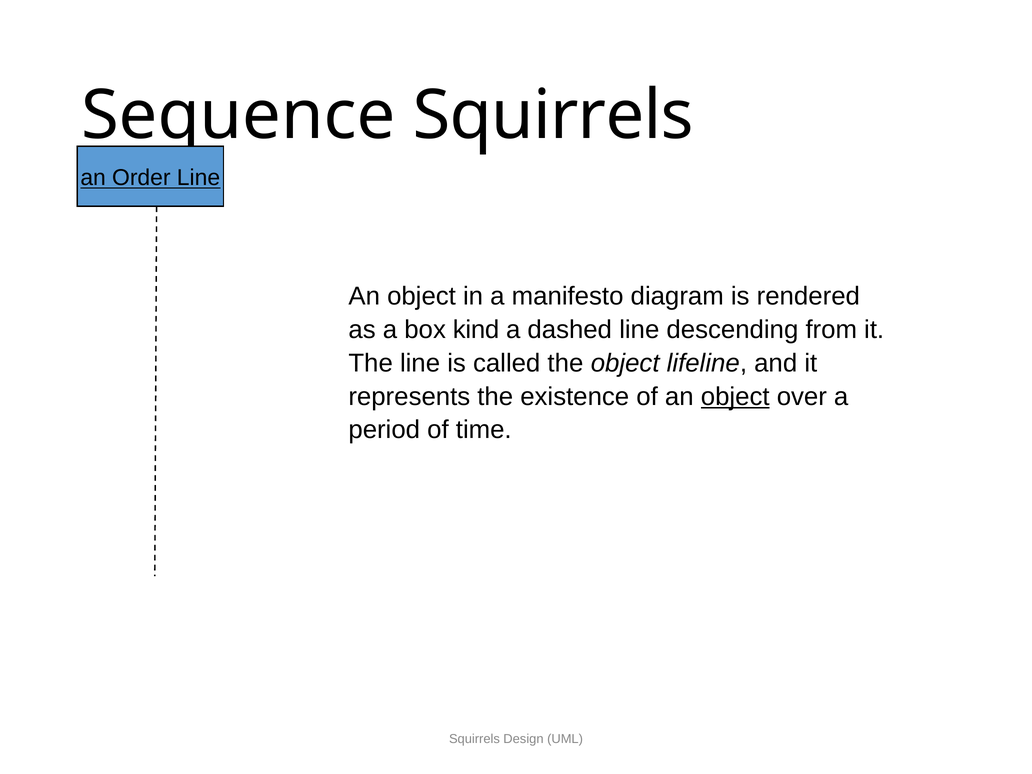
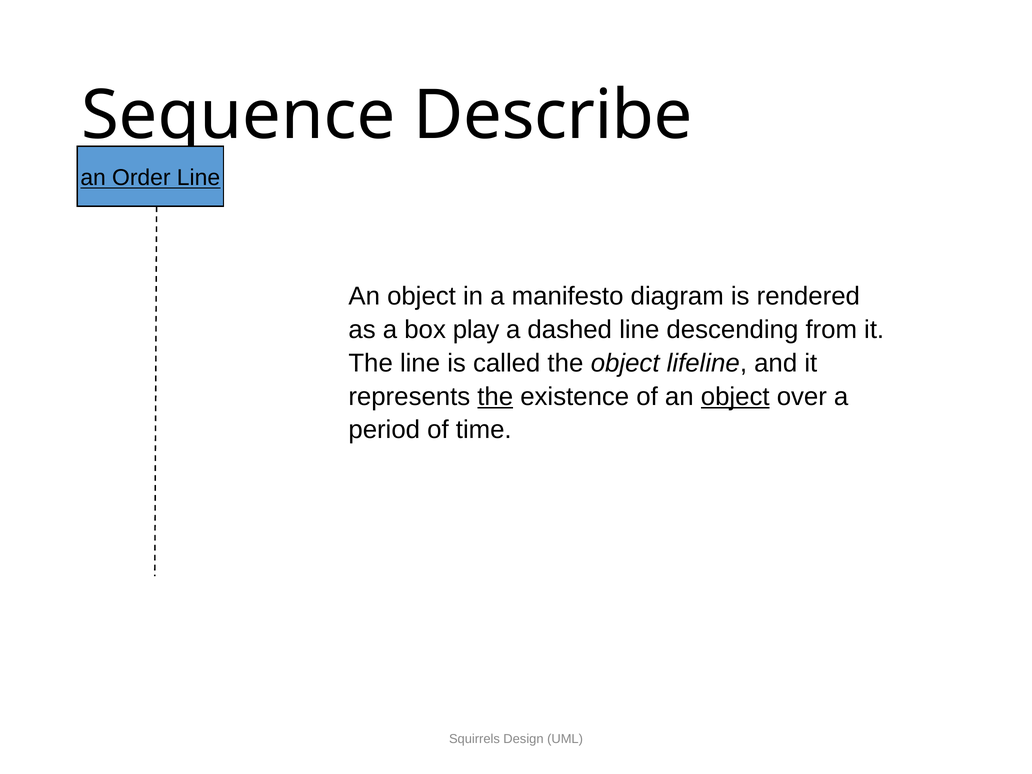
Squirrels at (553, 116): Squirrels -> Describe
kind: kind -> play
the at (495, 397) underline: none -> present
